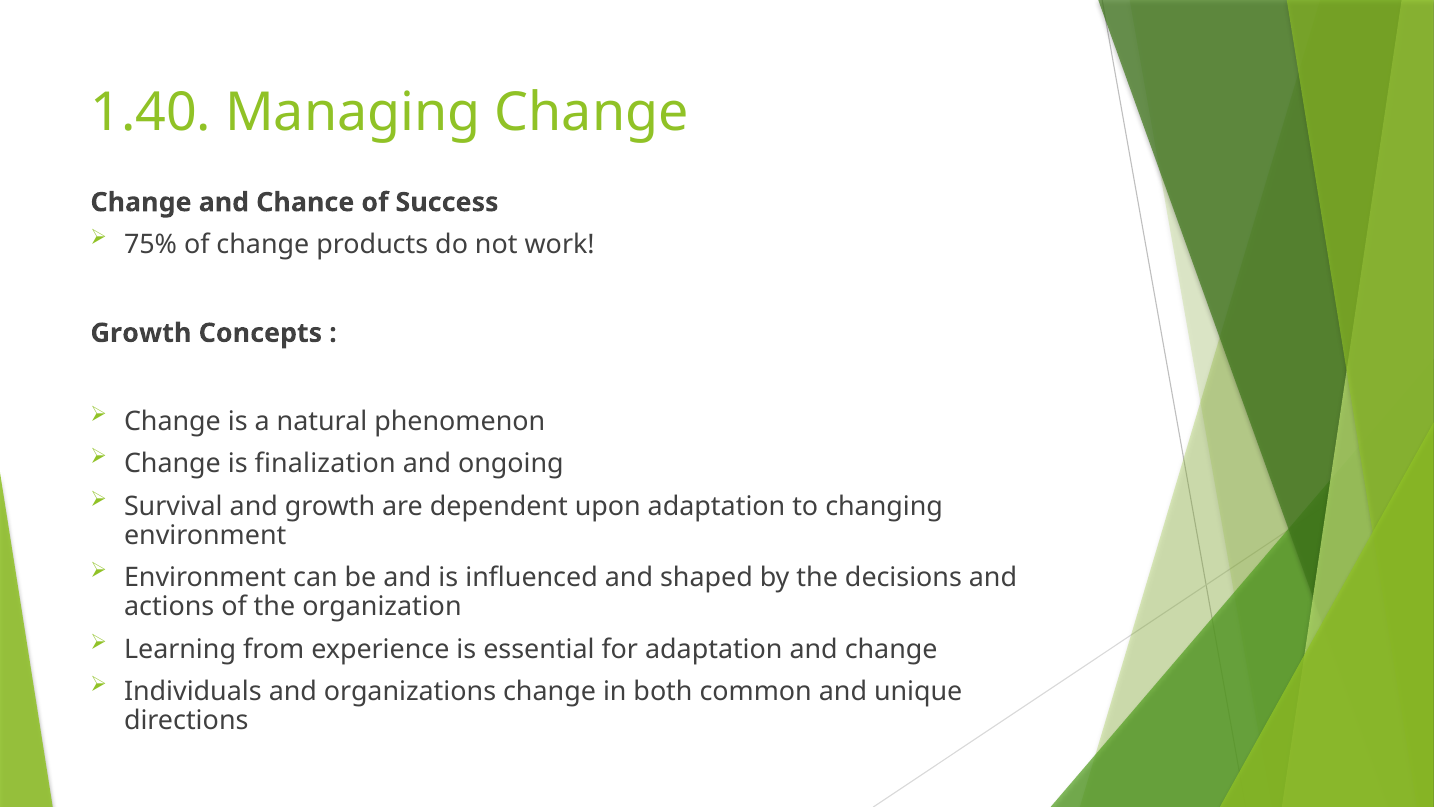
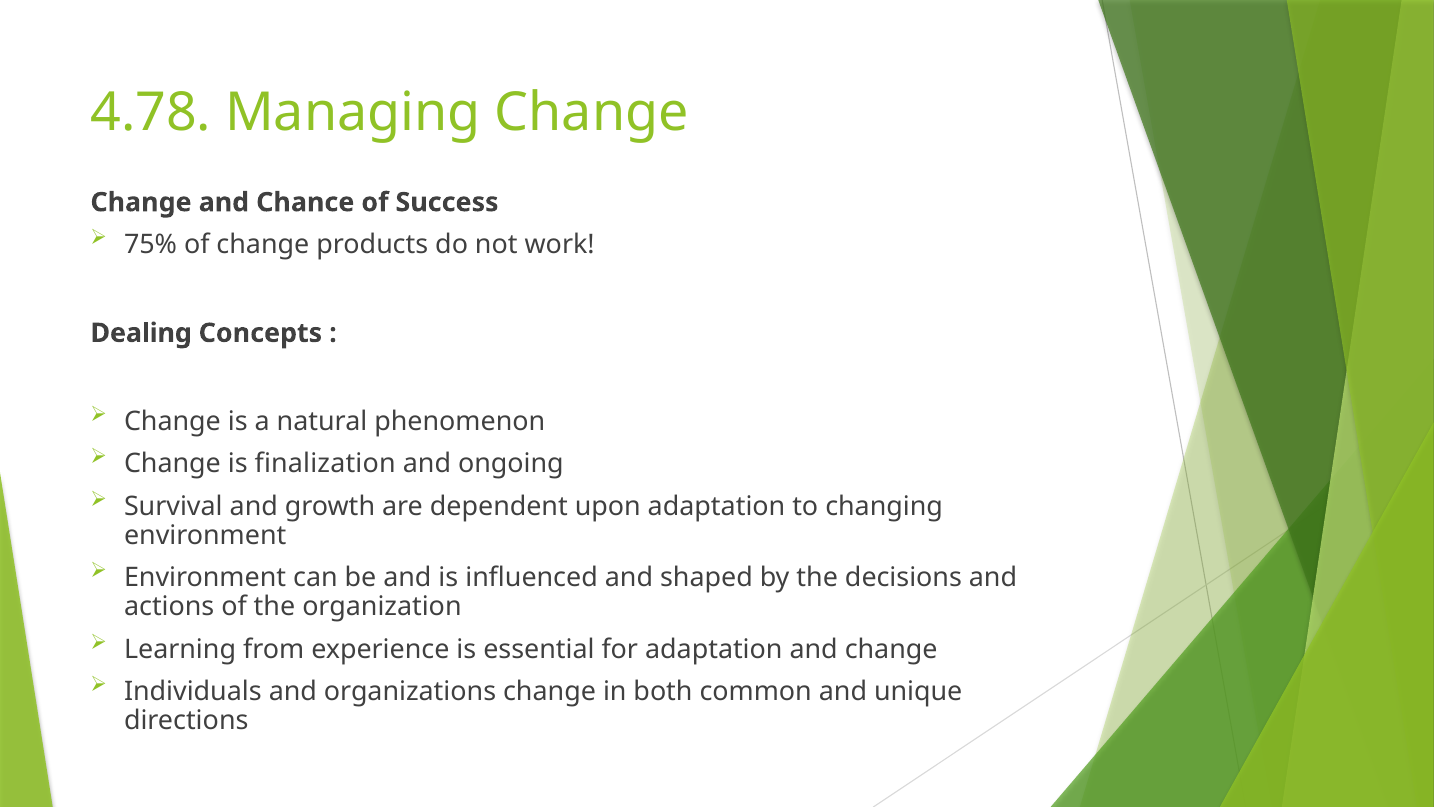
1.40: 1.40 -> 4.78
Growth at (141, 333): Growth -> Dealing
